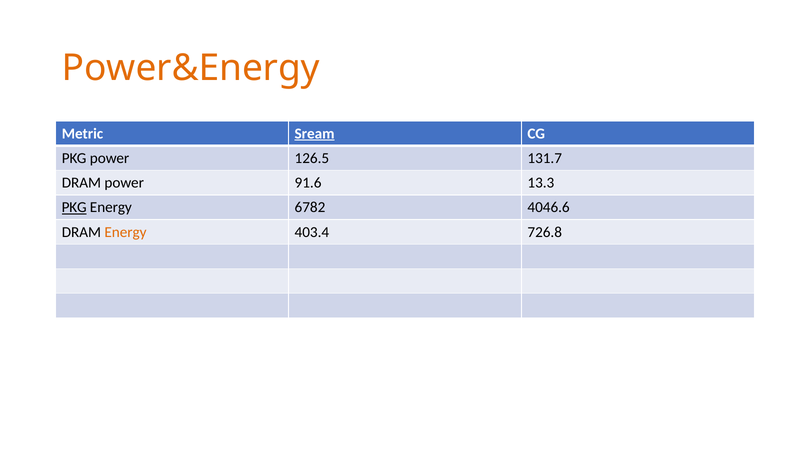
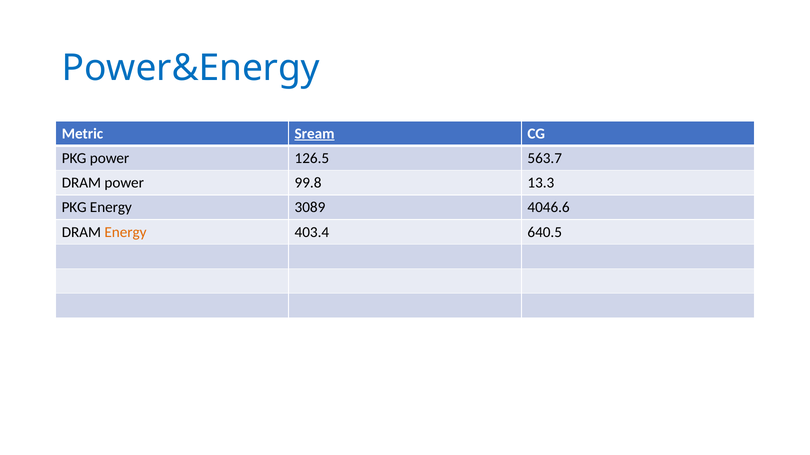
Power&Energy colour: orange -> blue
131.7: 131.7 -> 563.7
91.6: 91.6 -> 99.8
PKG at (74, 208) underline: present -> none
6782: 6782 -> 3089
726.8: 726.8 -> 640.5
